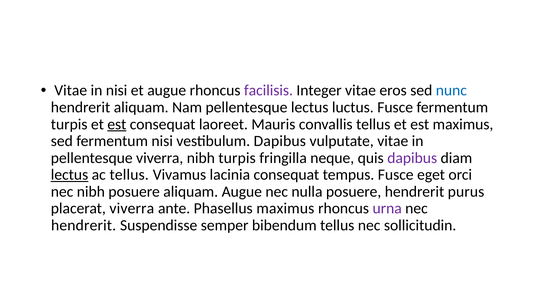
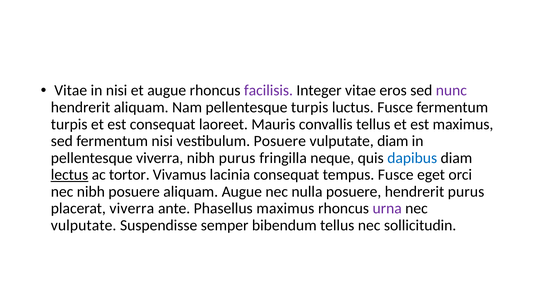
nunc colour: blue -> purple
pellentesque lectus: lectus -> turpis
est at (117, 124) underline: present -> none
vestibulum Dapibus: Dapibus -> Posuere
vulputate vitae: vitae -> diam
nibh turpis: turpis -> purus
dapibus at (412, 158) colour: purple -> blue
ac tellus: tellus -> tortor
hendrerit at (84, 225): hendrerit -> vulputate
